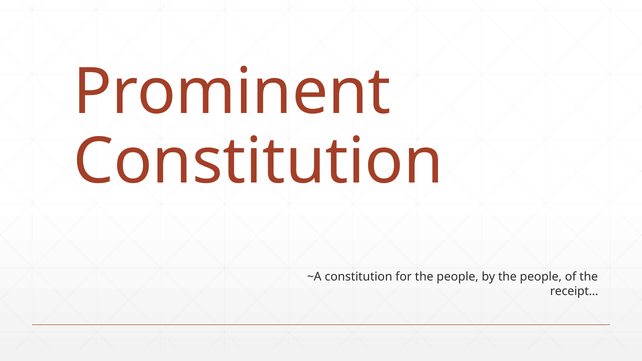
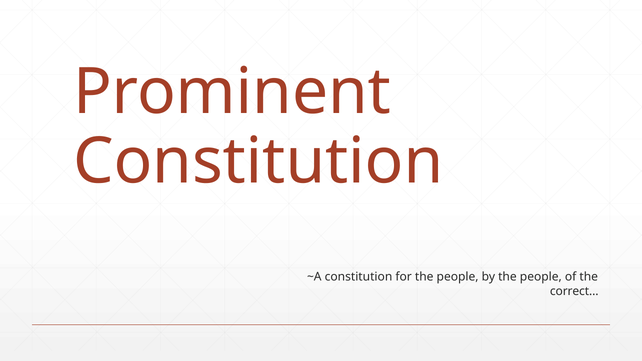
receipt…: receipt… -> correct…
